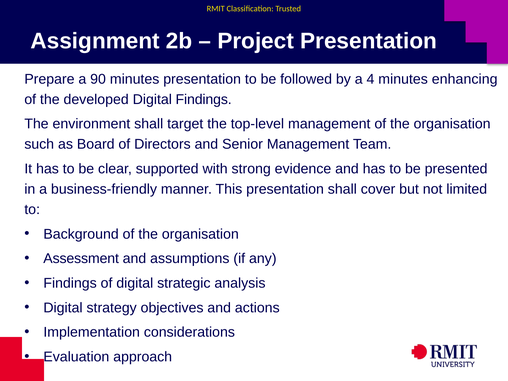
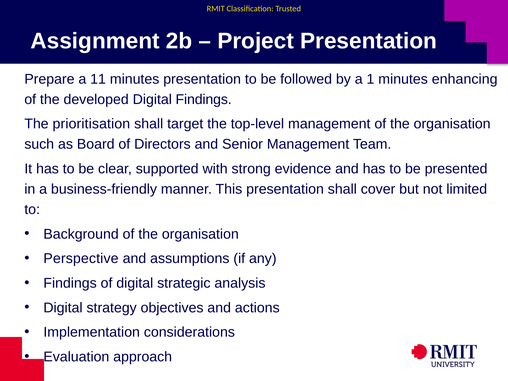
90: 90 -> 11
4: 4 -> 1
environment: environment -> prioritisation
Assessment: Assessment -> Perspective
